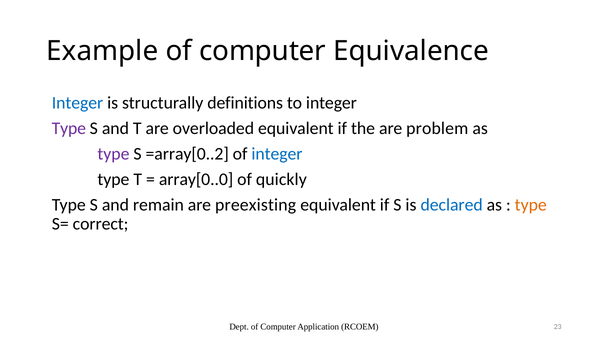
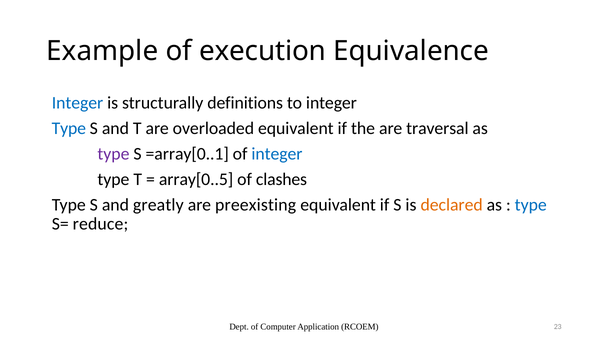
Example of computer: computer -> execution
Type at (69, 128) colour: purple -> blue
problem: problem -> traversal
=array[0..2: =array[0..2 -> =array[0..1
array[0..0: array[0..0 -> array[0..5
quickly: quickly -> clashes
remain: remain -> greatly
declared colour: blue -> orange
type at (531, 205) colour: orange -> blue
correct: correct -> reduce
